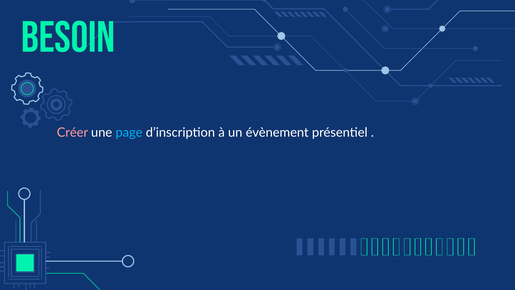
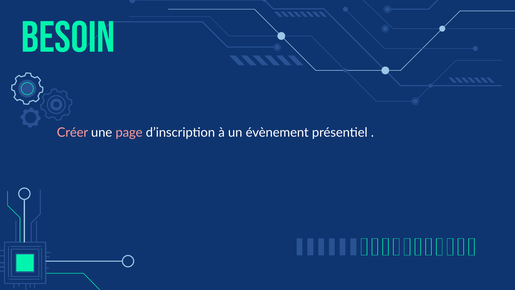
page colour: light blue -> pink
